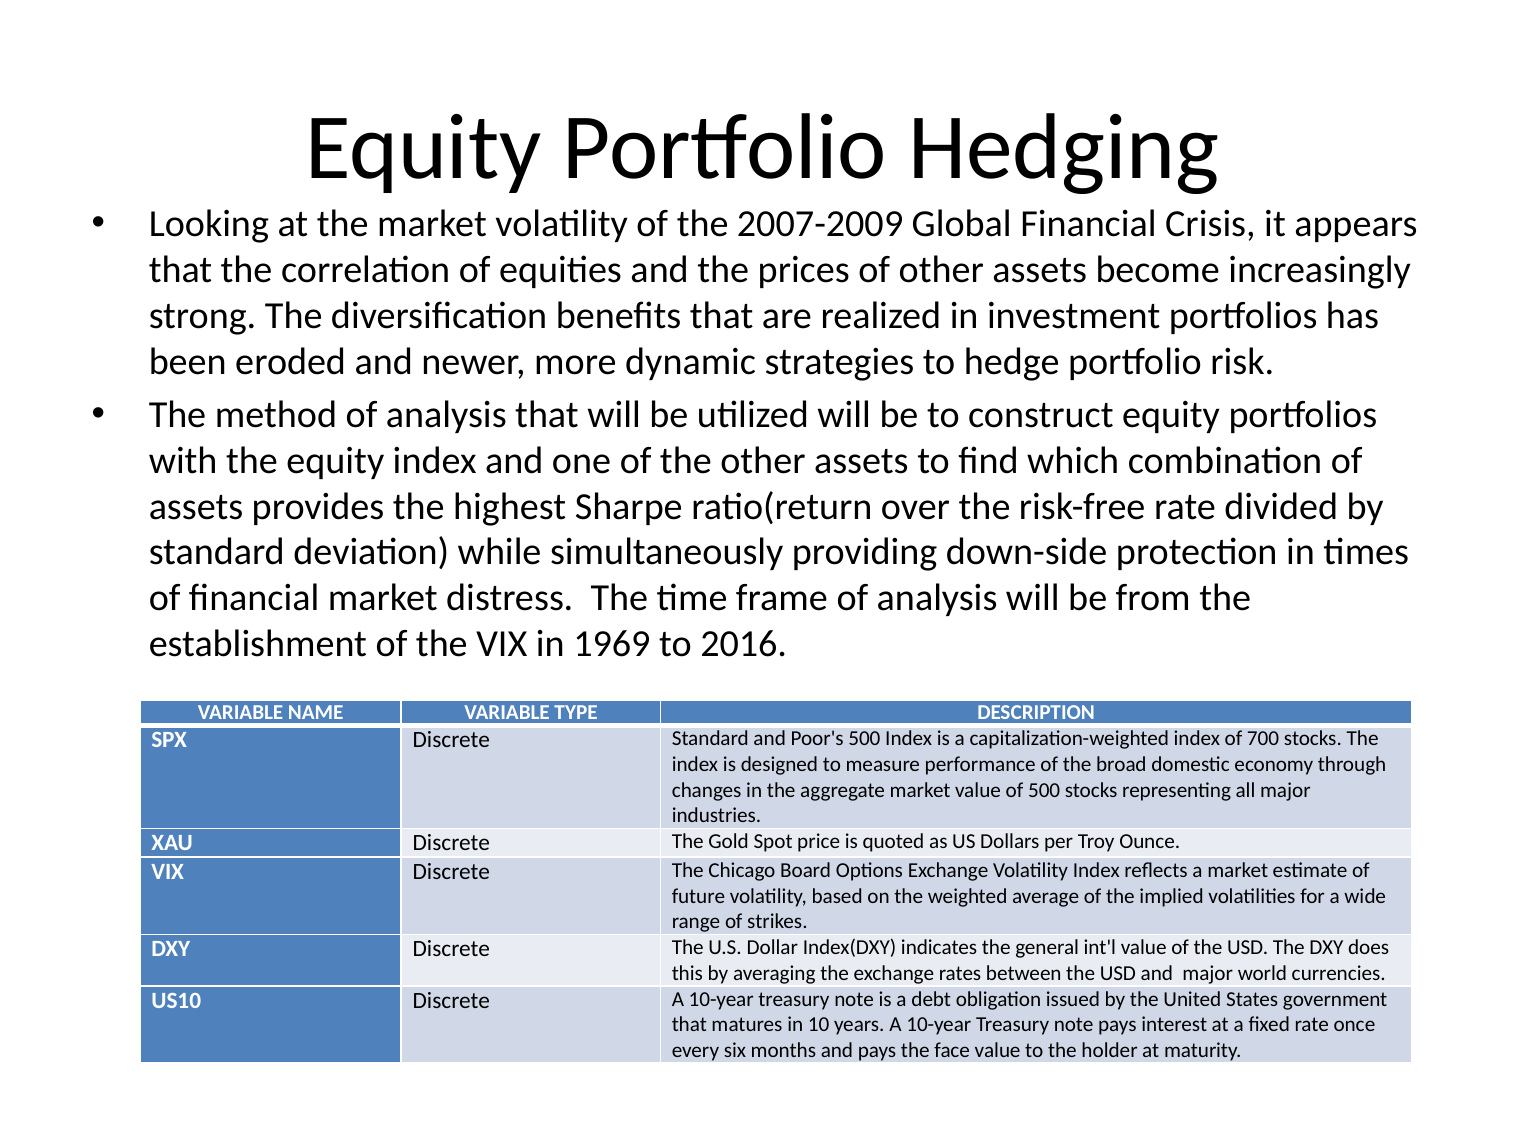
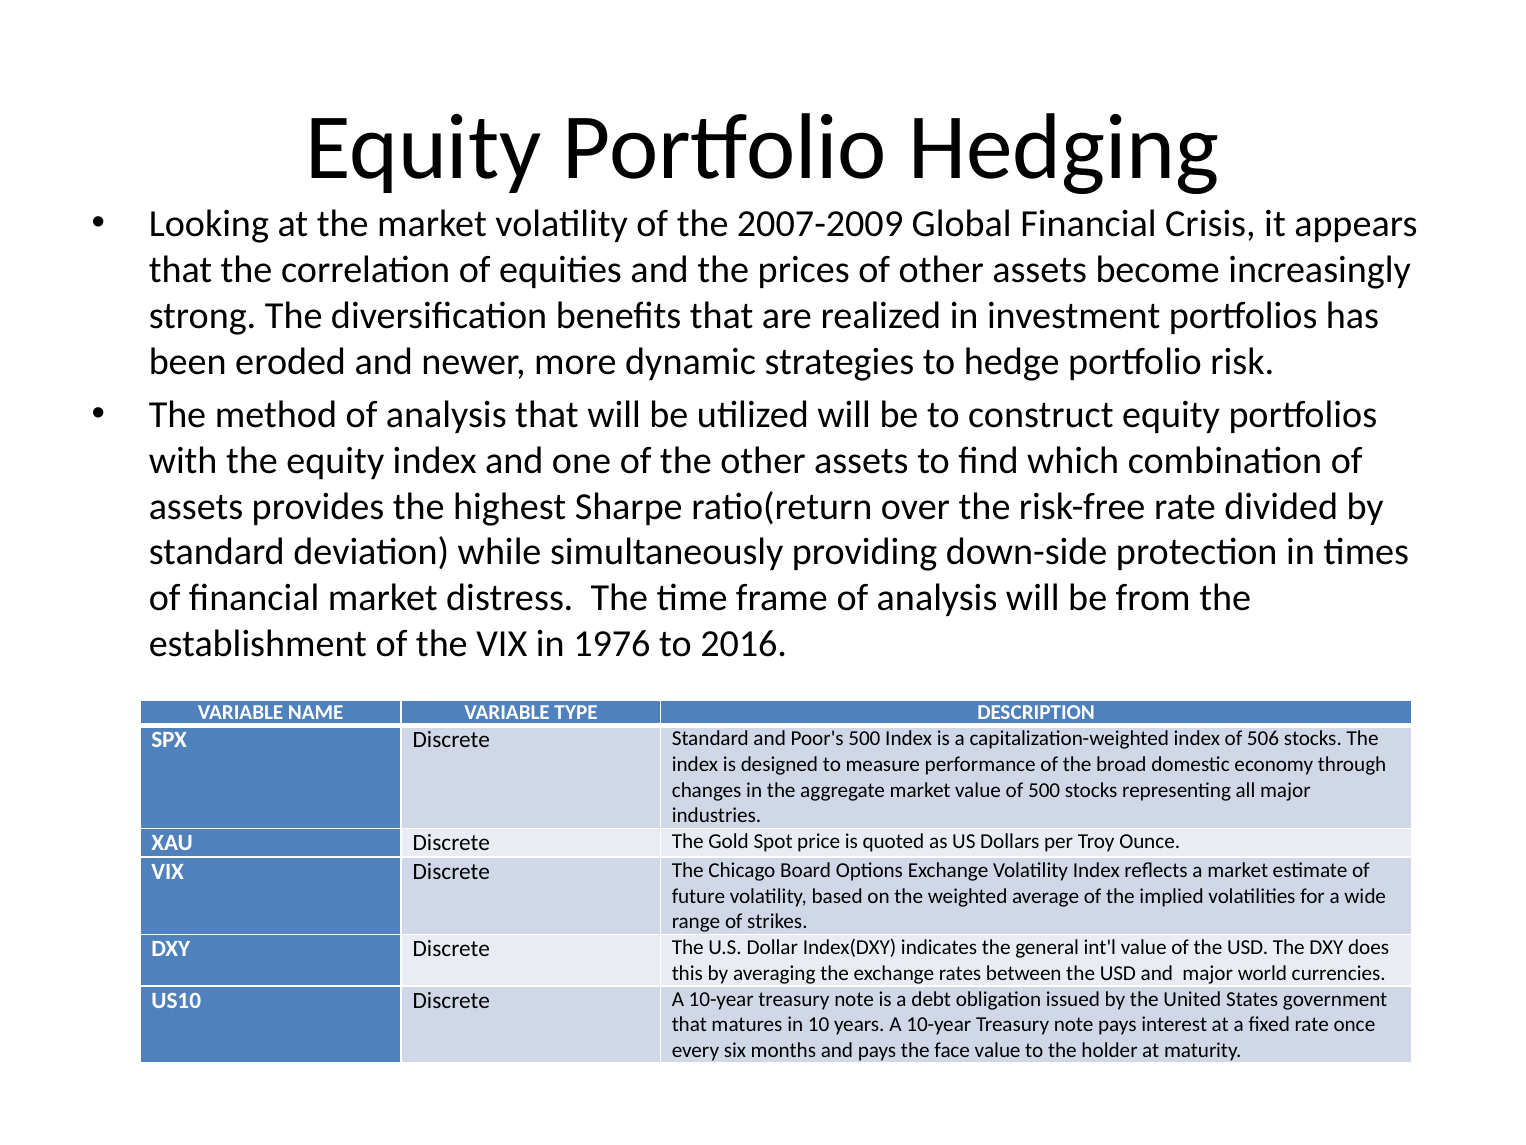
1969: 1969 -> 1976
700: 700 -> 506
